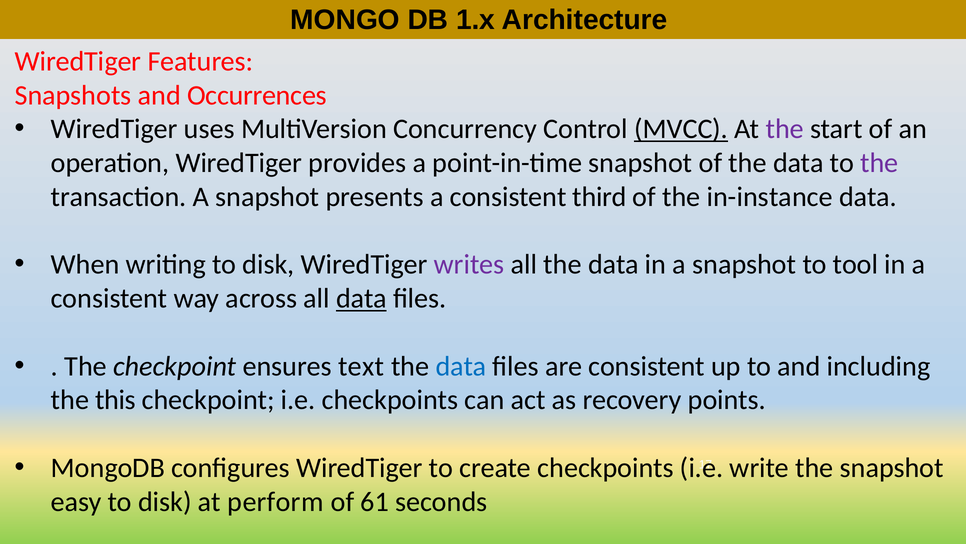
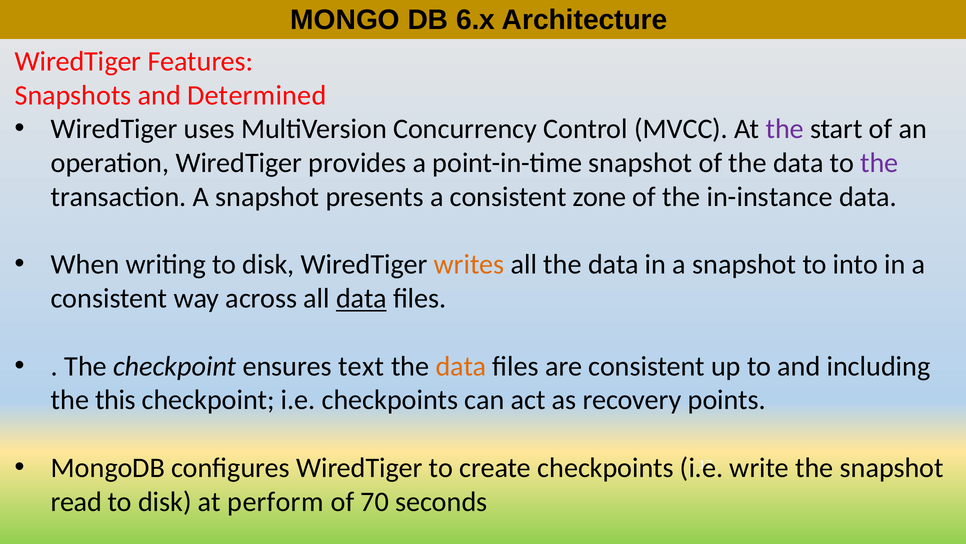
1.x: 1.x -> 6.x
Occurrences: Occurrences -> Determined
MVCC underline: present -> none
third: third -> zone
writes colour: purple -> orange
tool: tool -> into
data at (461, 366) colour: blue -> orange
easy: easy -> read
61: 61 -> 70
